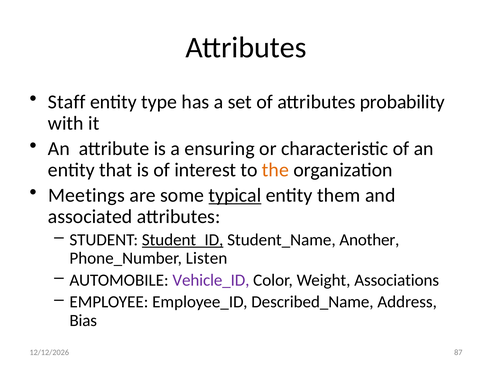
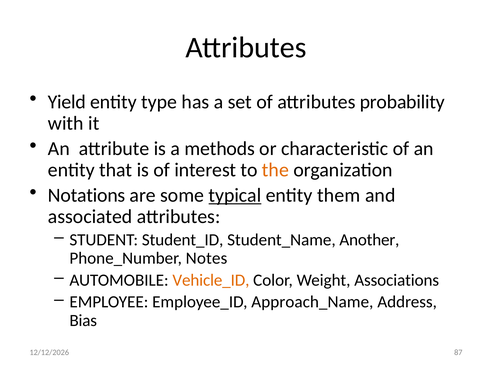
Staff: Staff -> Yield
ensuring: ensuring -> methods
Meetings: Meetings -> Notations
Student_ID underline: present -> none
Listen: Listen -> Notes
Vehicle_ID colour: purple -> orange
Described_Name: Described_Name -> Approach_Name
